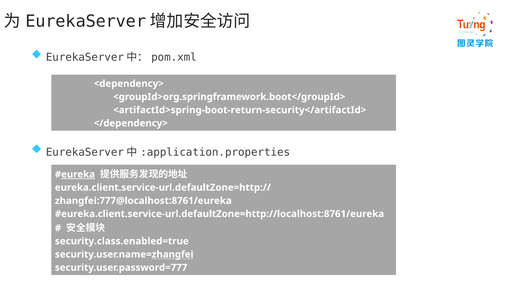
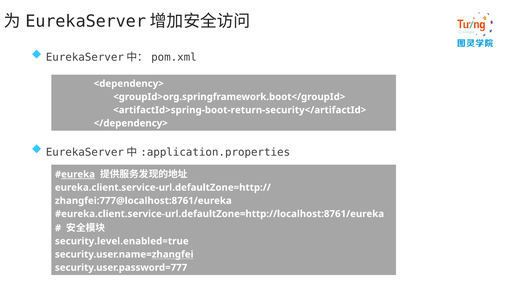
security.class.enabled=true: security.class.enabled=true -> security.level.enabled=true
